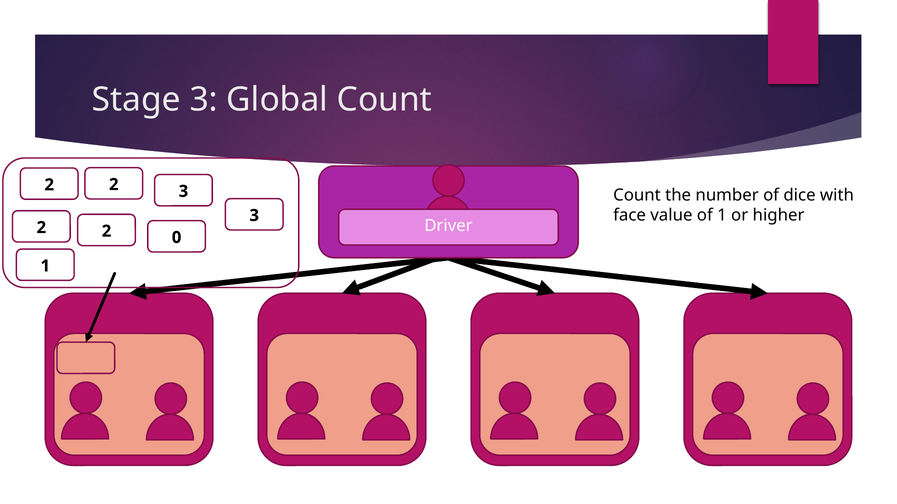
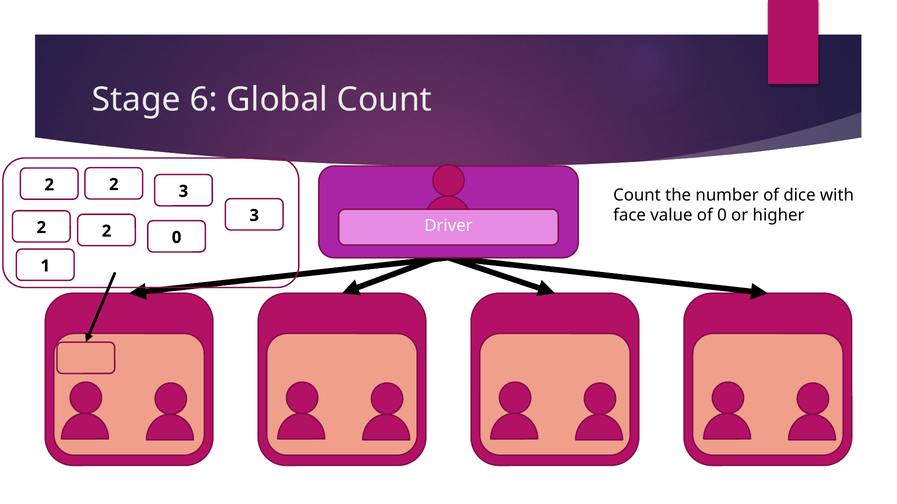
Stage 3: 3 -> 6
of 1: 1 -> 0
